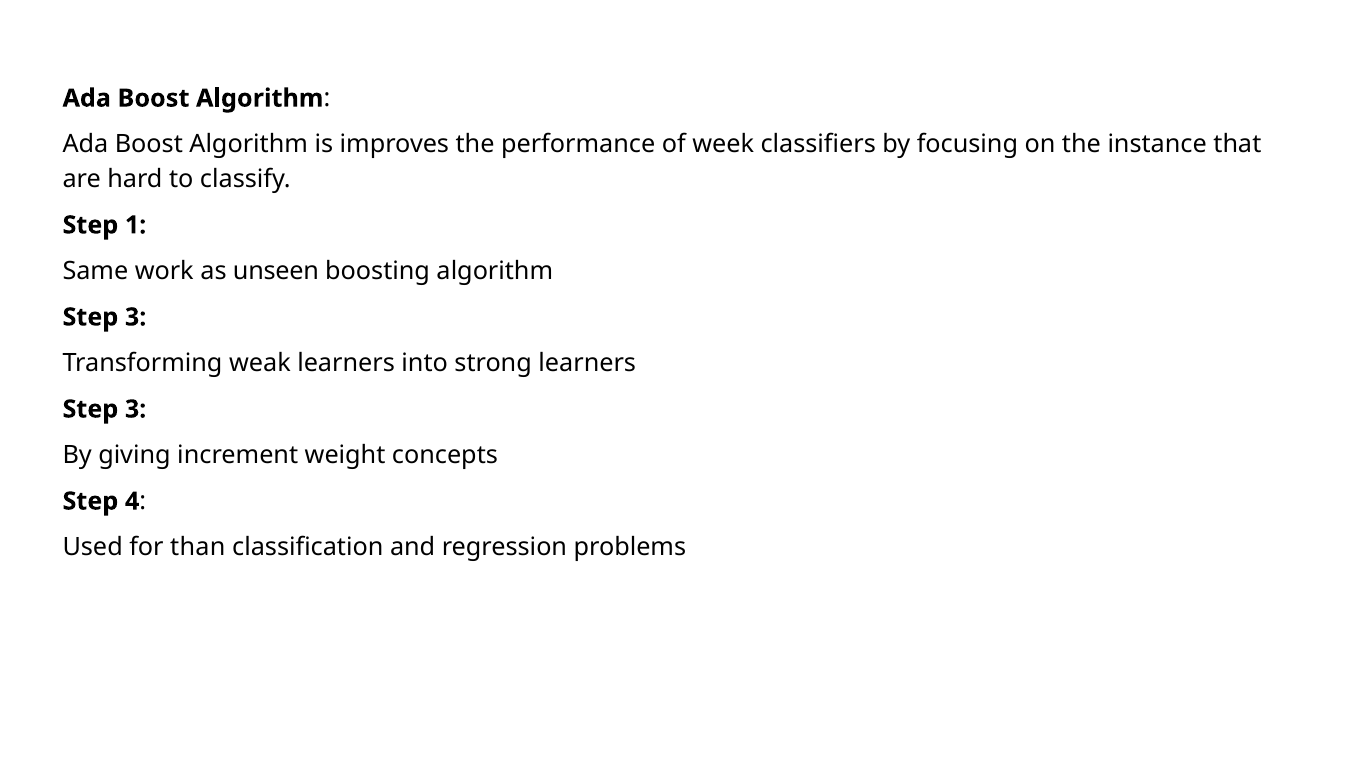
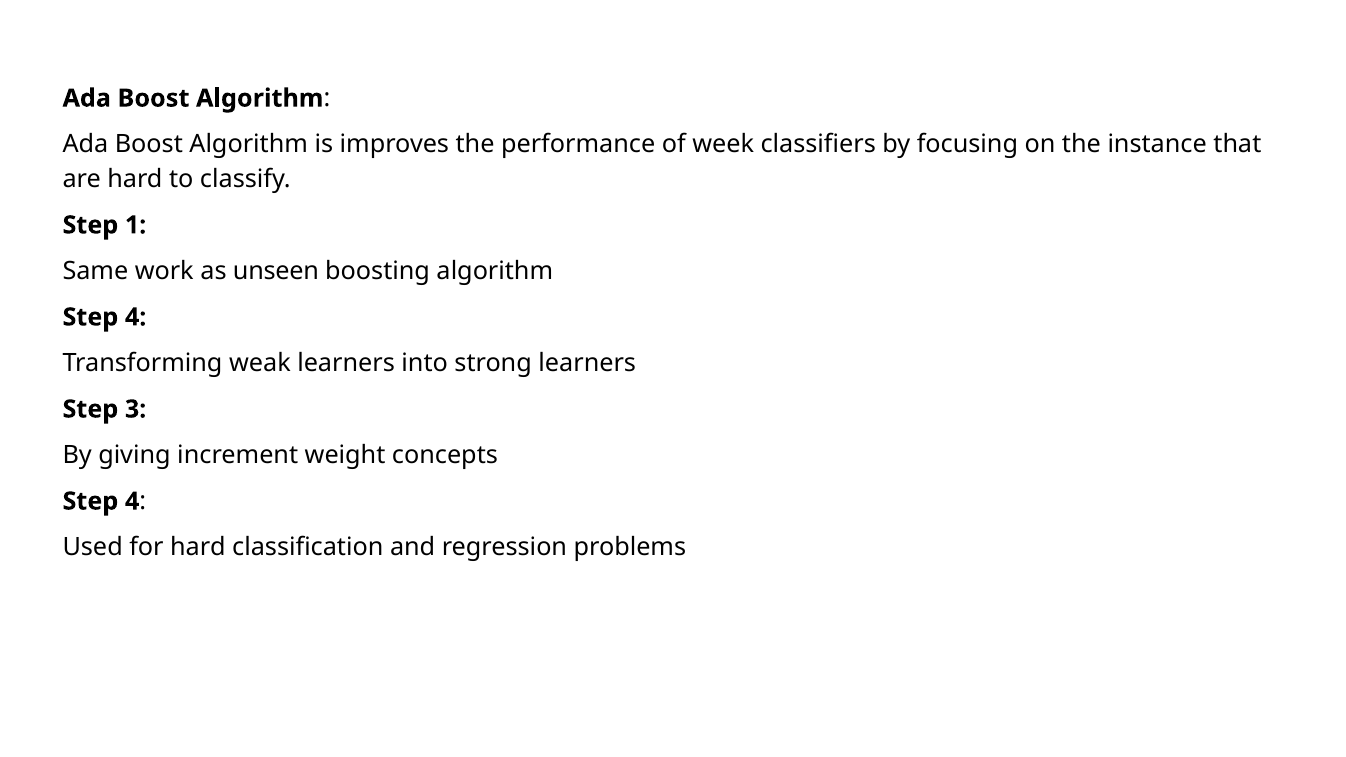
3 at (136, 317): 3 -> 4
for than: than -> hard
